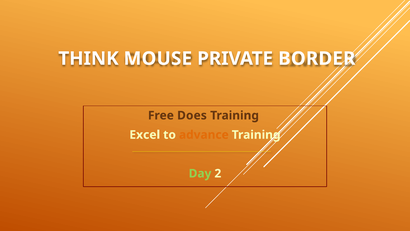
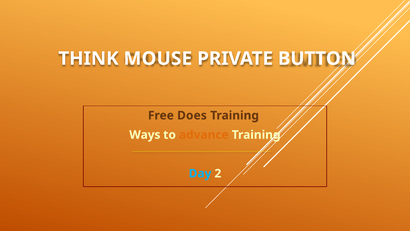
BORDER: BORDER -> BUTTON
Excel: Excel -> Ways
Day colour: light green -> light blue
